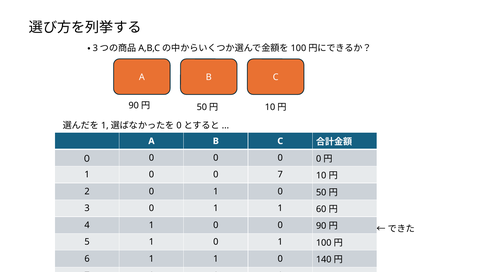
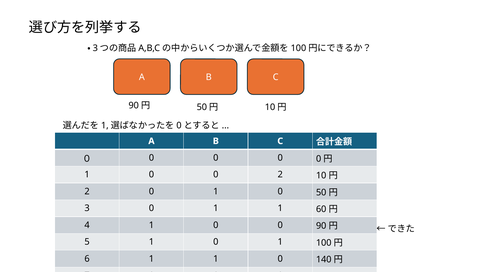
0 7: 7 -> 2
